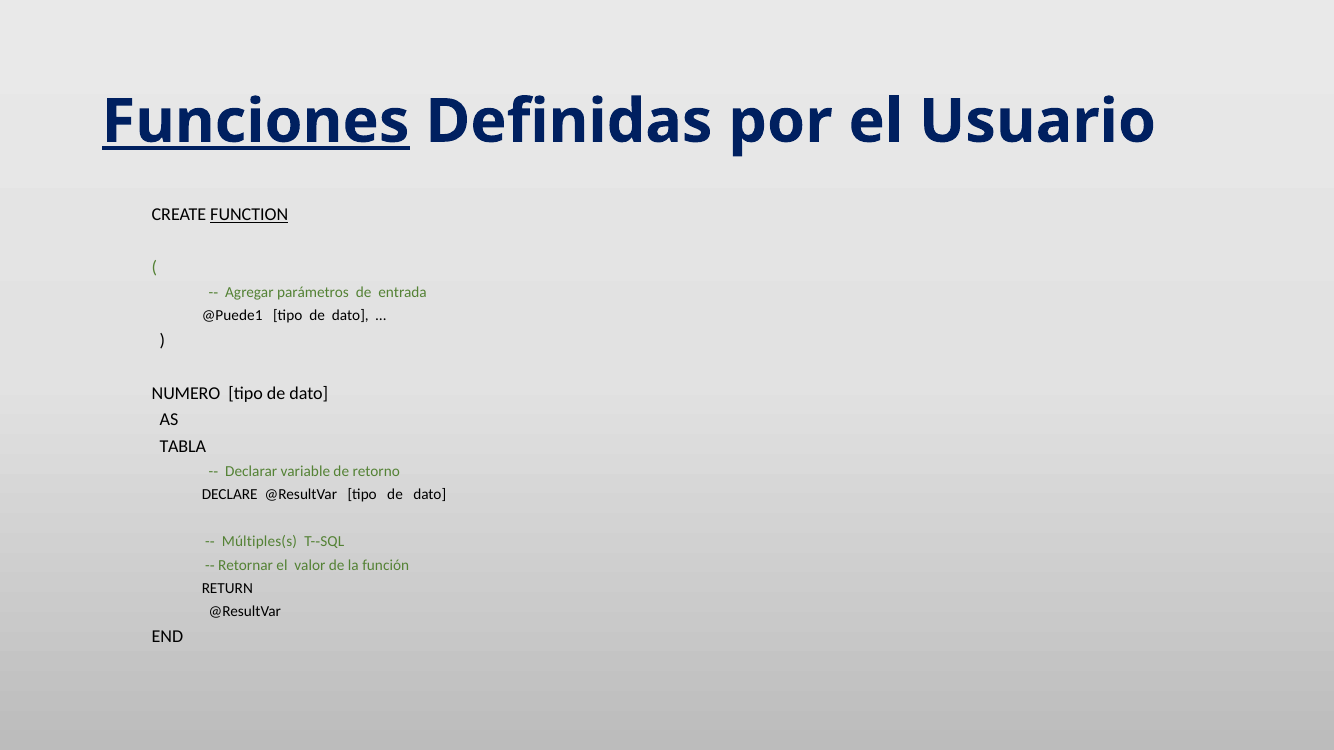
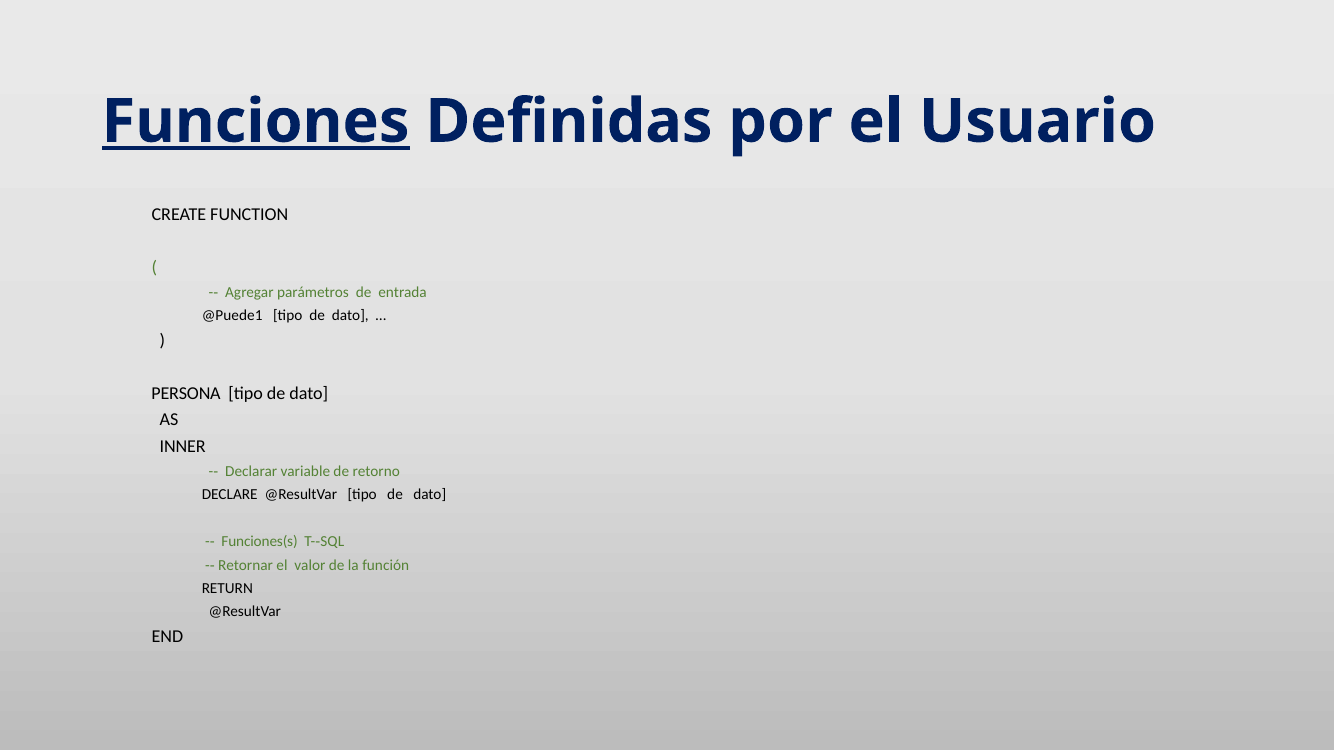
FUNCTION underline: present -> none
NUMERO: NUMERO -> PERSONA
TABLA: TABLA -> INNER
Múltiples(s: Múltiples(s -> Funciones(s
